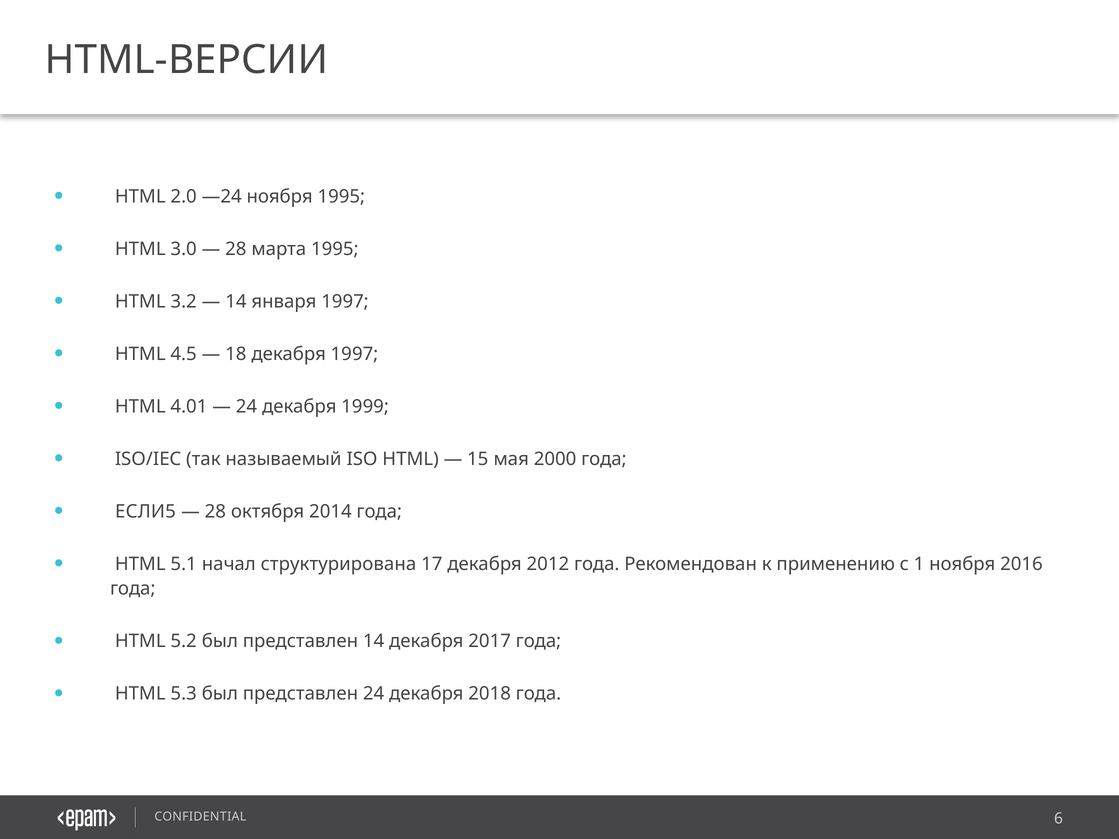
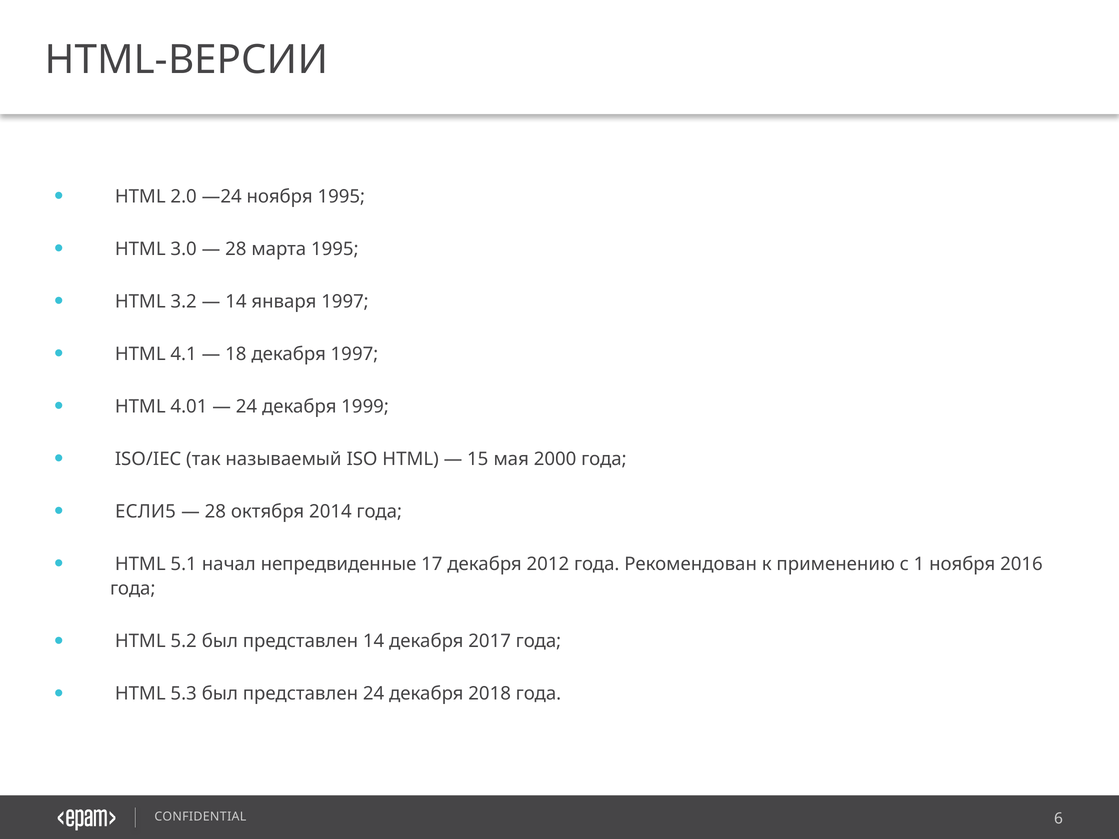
4.5: 4.5 -> 4.1
структурирована: структурирована -> непредвиденные
